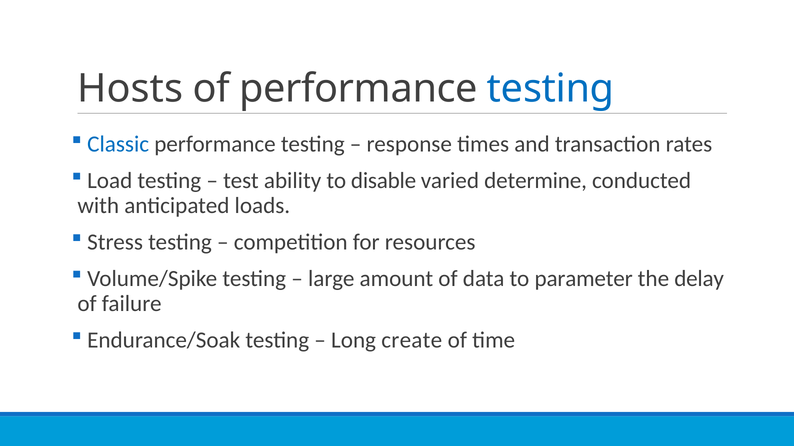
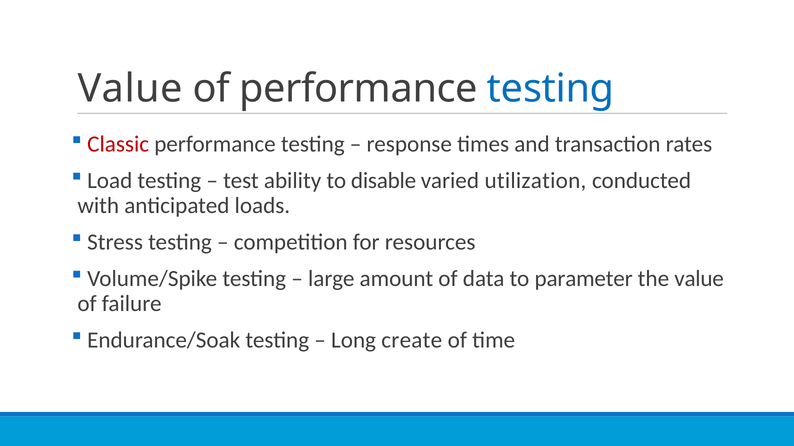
Hosts at (130, 89): Hosts -> Value
Classic colour: blue -> red
determine: determine -> utilization
the delay: delay -> value
